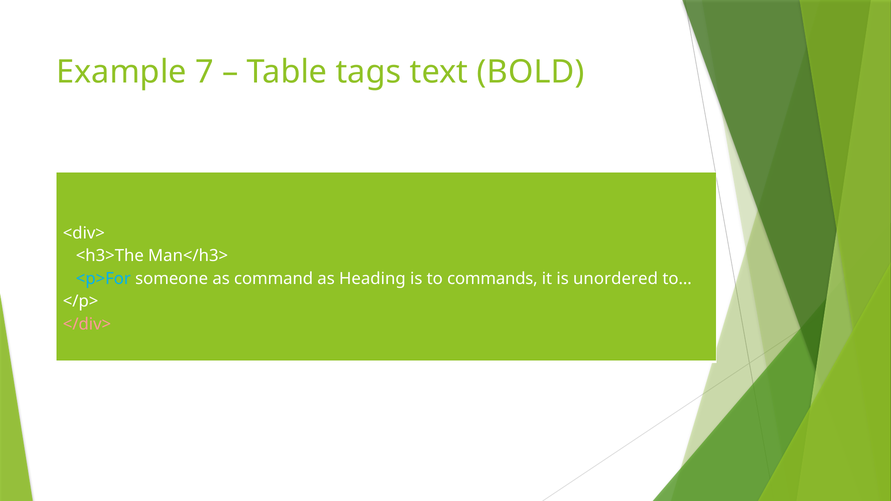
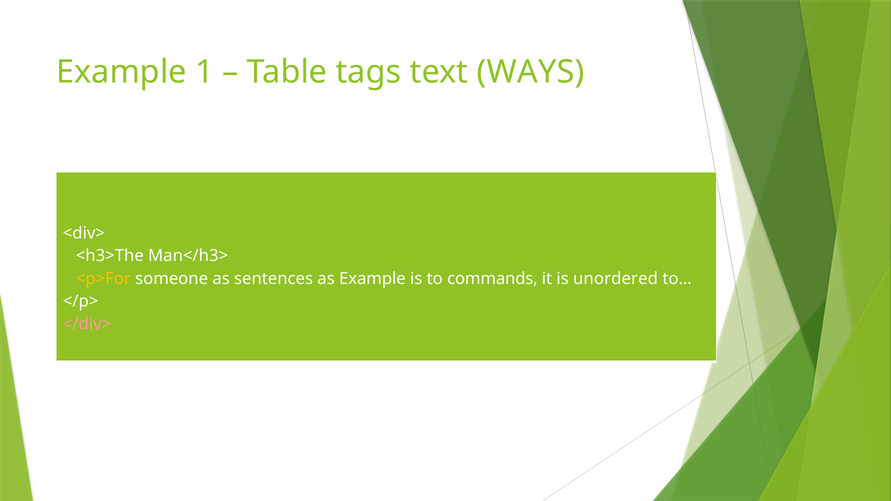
7: 7 -> 1
BOLD: BOLD -> WAYS
<p>For colour: light blue -> yellow
command: command -> sentences
as Heading: Heading -> Example
